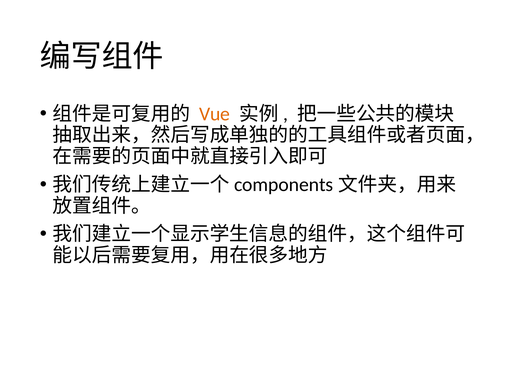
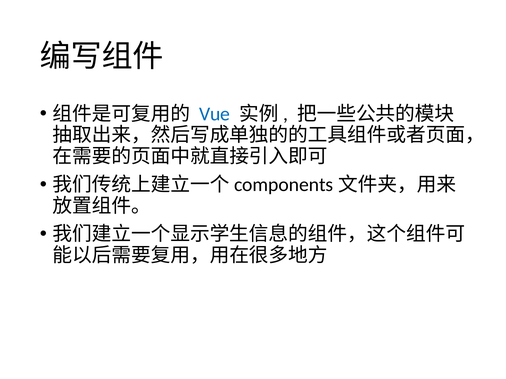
Vue colour: orange -> blue
